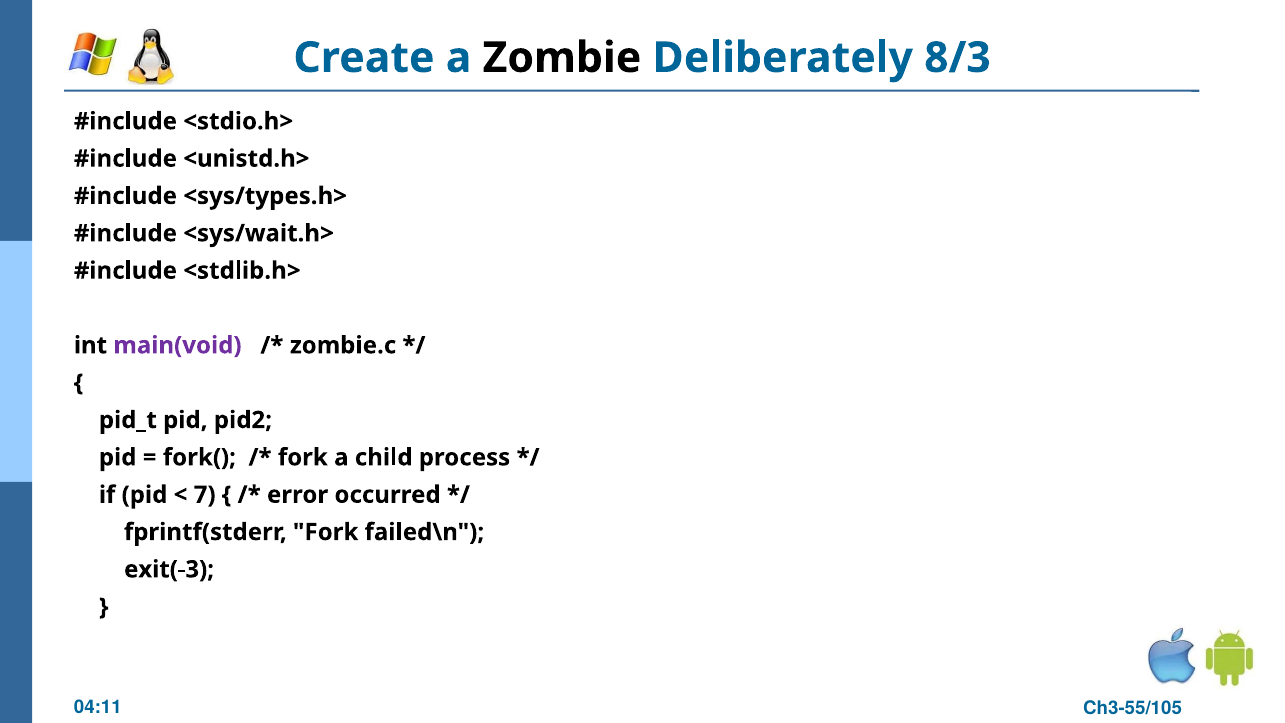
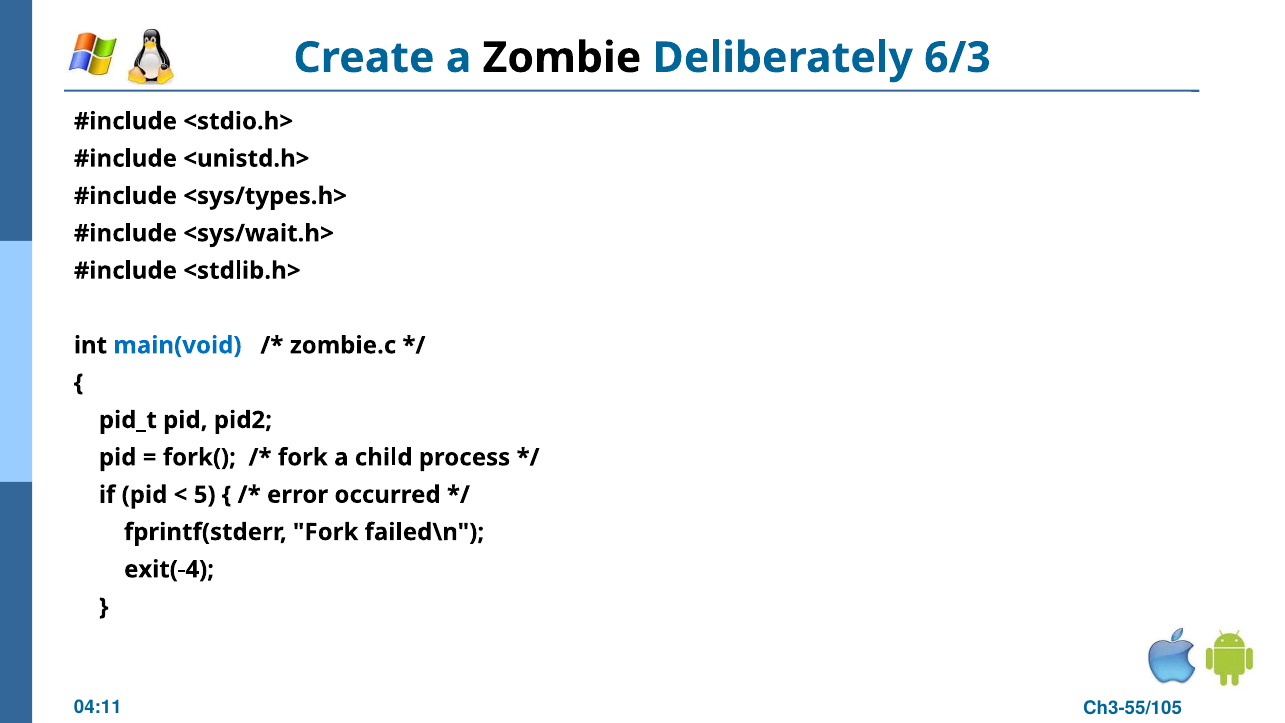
8/3: 8/3 -> 6/3
main(void colour: purple -> blue
7: 7 -> 5
exit(-3: exit(-3 -> exit(-4
